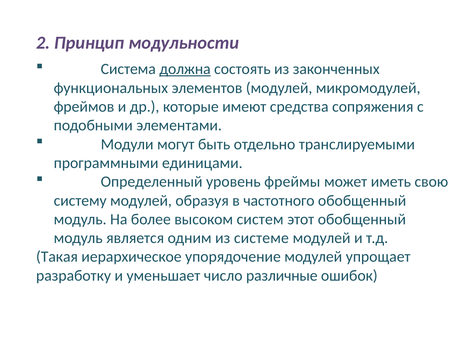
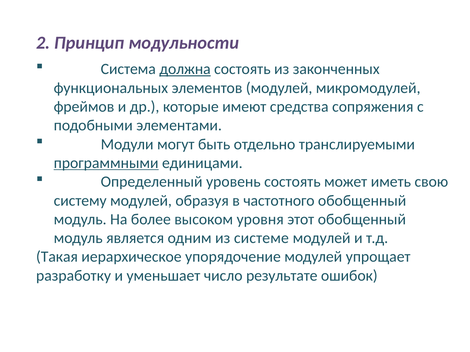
программными underline: none -> present
уровень фреймы: фреймы -> состоять
систем: систем -> уровня
различные: различные -> результате
